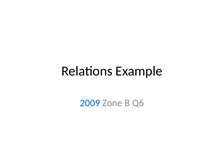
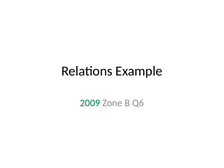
2009 colour: blue -> green
